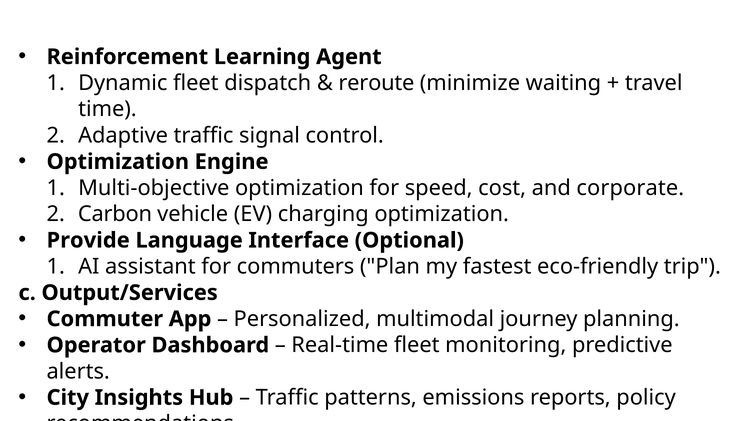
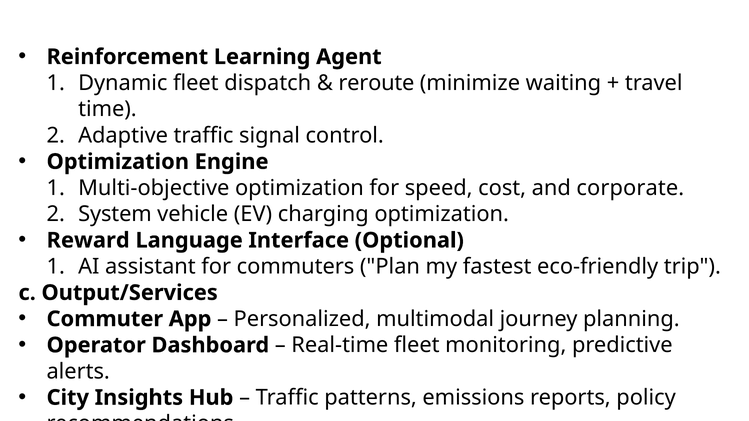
Carbon: Carbon -> System
Provide: Provide -> Reward
